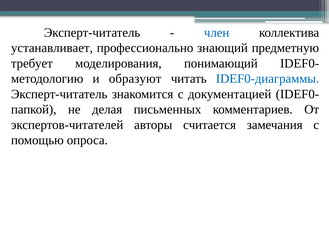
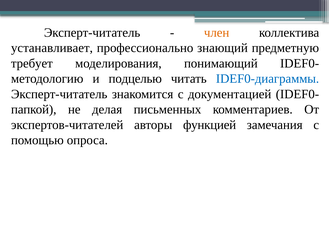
член colour: blue -> orange
образуют: образуют -> подцелью
считается: считается -> функцией
